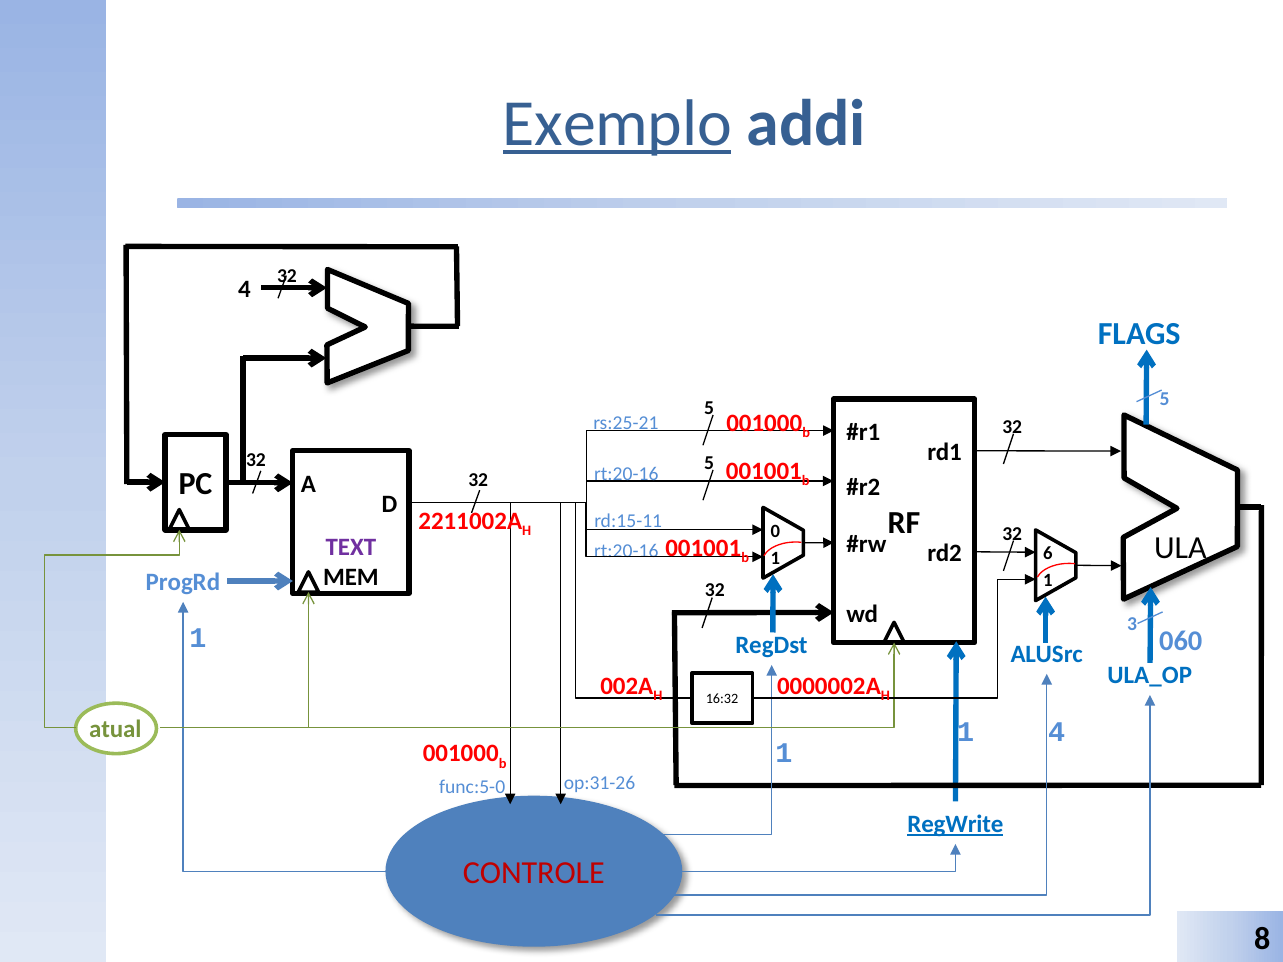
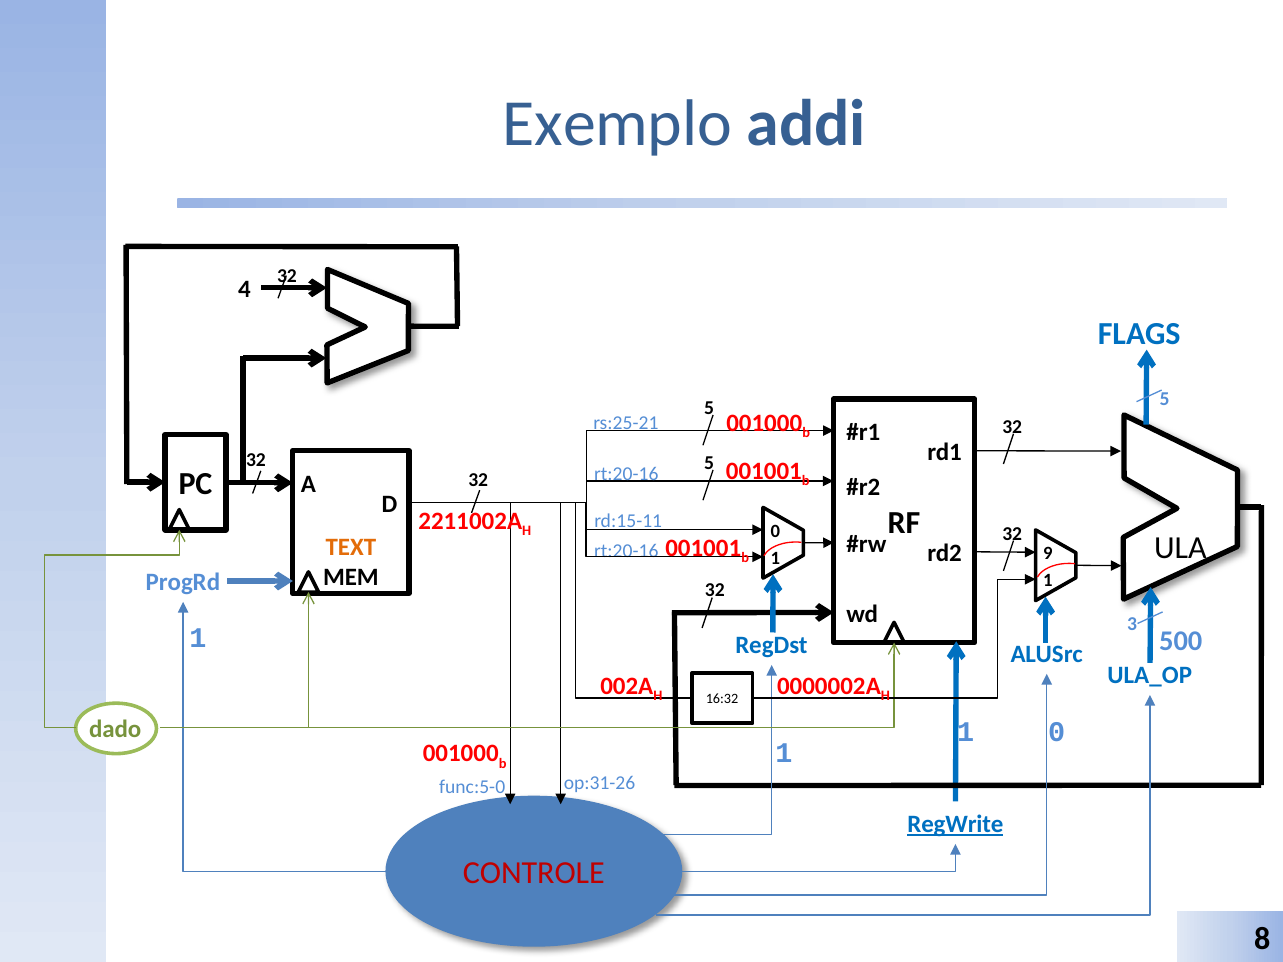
Exemplo underline: present -> none
TEXT colour: purple -> orange
6: 6 -> 9
060: 060 -> 500
atual: atual -> dado
1 4: 4 -> 0
